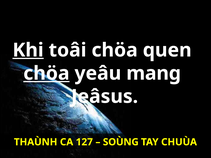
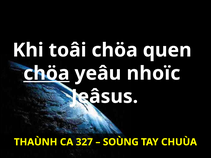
Khi underline: present -> none
mang: mang -> nhoïc
127: 127 -> 327
